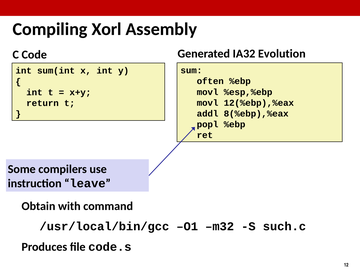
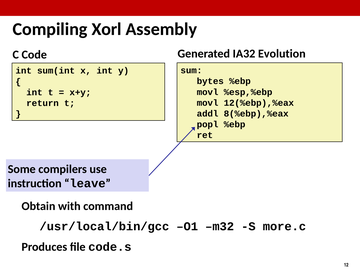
often: often -> bytes
such.c: such.c -> more.c
